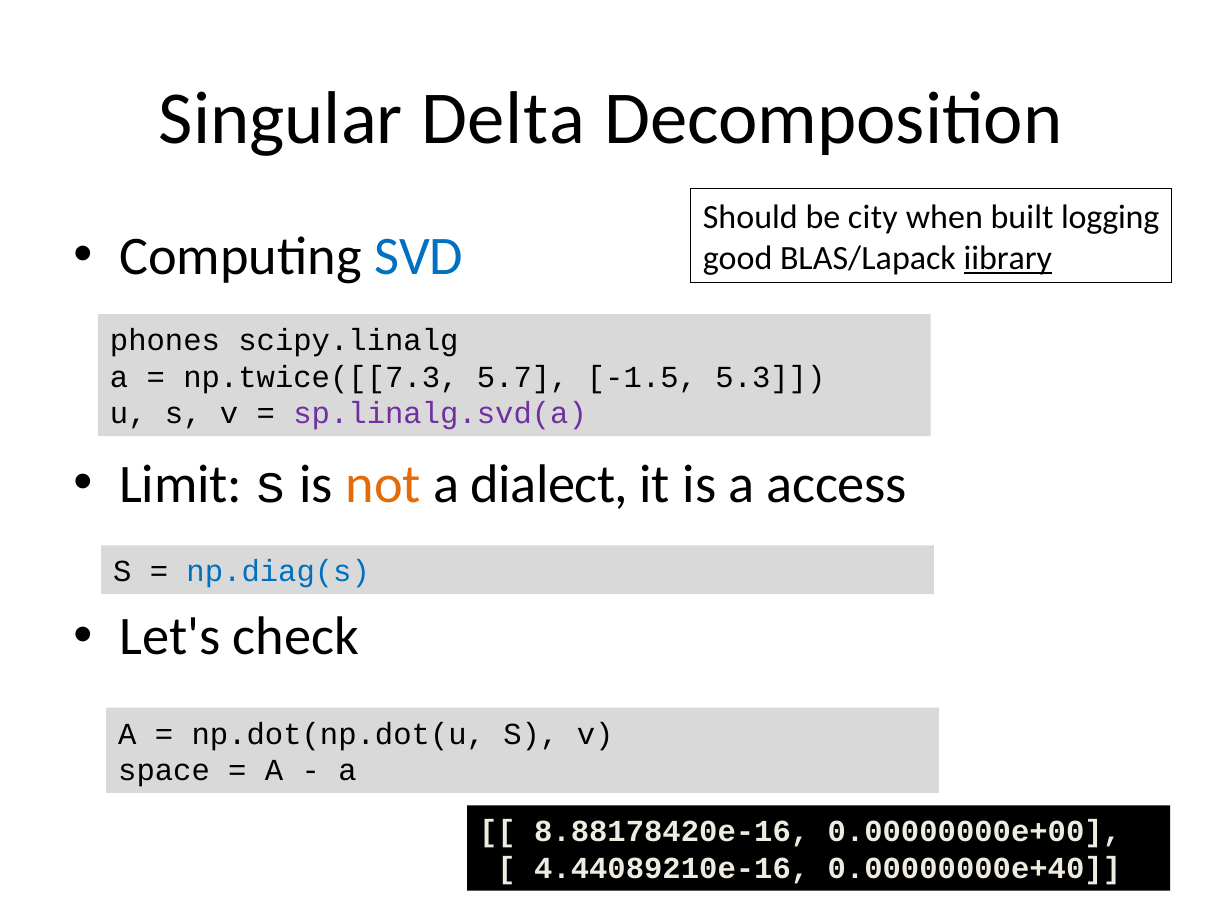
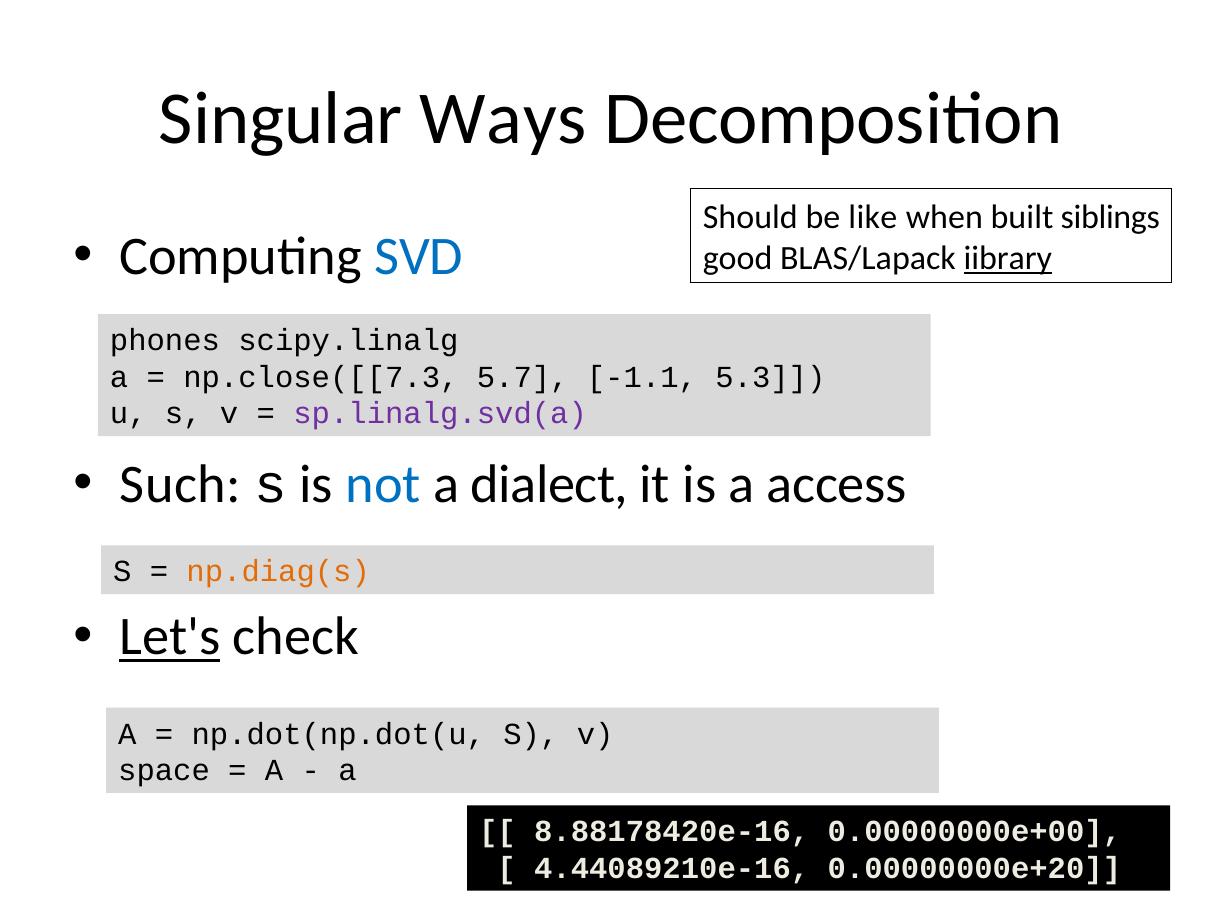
Delta: Delta -> Ways
city: city -> like
logging: logging -> siblings
np.twice([[7.3: np.twice([[7.3 -> np.close([[7.3
-1.5: -1.5 -> -1.1
Limit: Limit -> Such
not colour: orange -> blue
np.diag(s colour: blue -> orange
Let's underline: none -> present
0.00000000e+40: 0.00000000e+40 -> 0.00000000e+20
